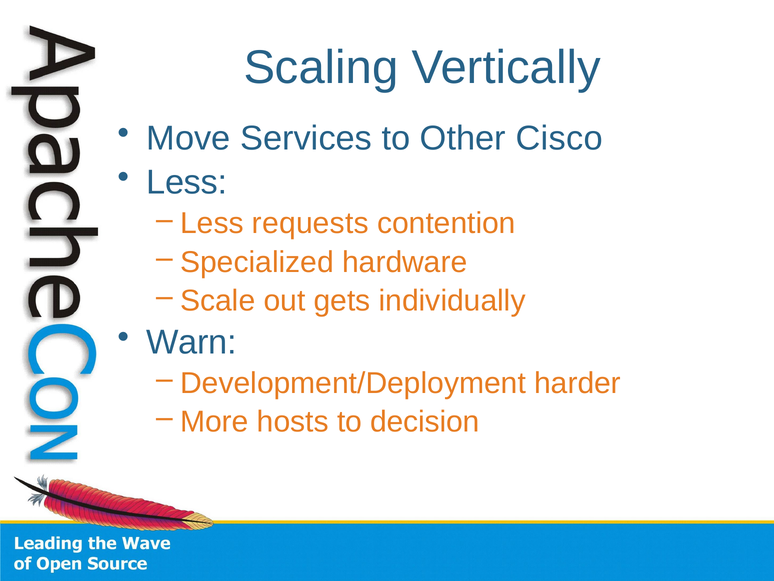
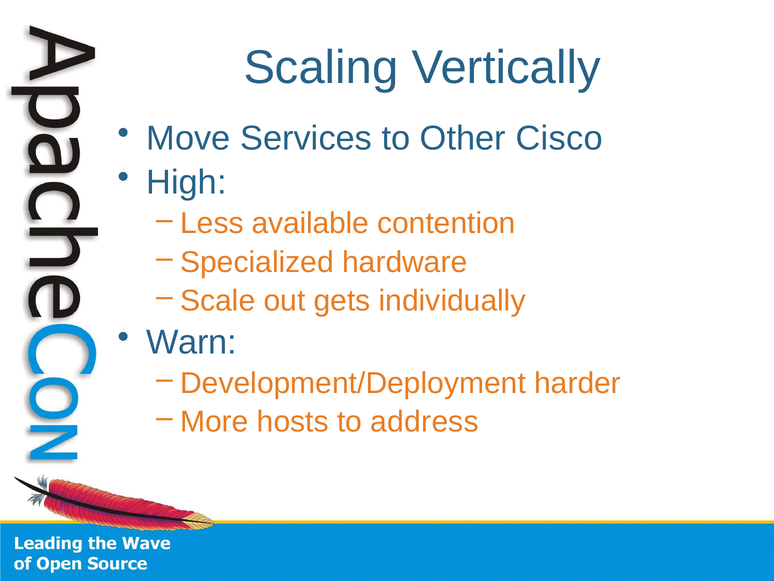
Less at (187, 182): Less -> High
requests: requests -> available
decision: decision -> address
